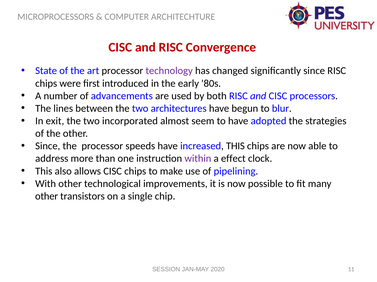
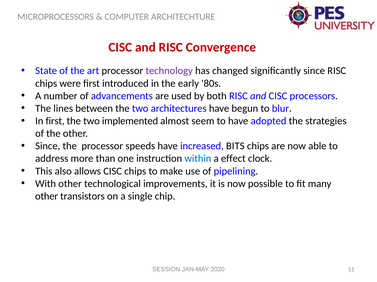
In exit: exit -> first
incorporated: incorporated -> implemented
increased THIS: THIS -> BITS
within colour: purple -> blue
